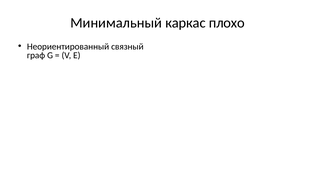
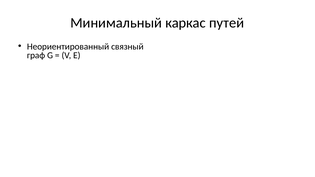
плохо: плохо -> путей
